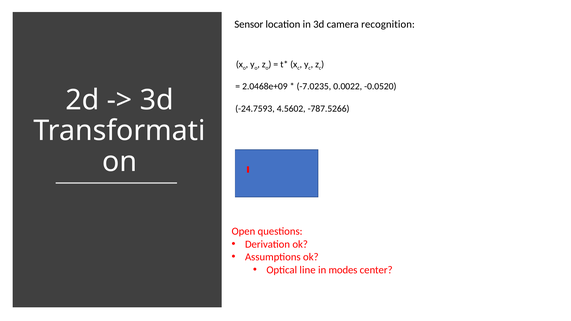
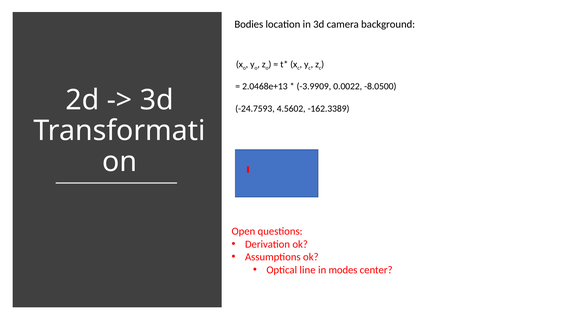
Sensor: Sensor -> Bodies
recognition: recognition -> background
2.0468e+09: 2.0468e+09 -> 2.0468e+13
-7.0235: -7.0235 -> -3.9909
-0.0520: -0.0520 -> -8.0500
-787.5266: -787.5266 -> -162.3389
